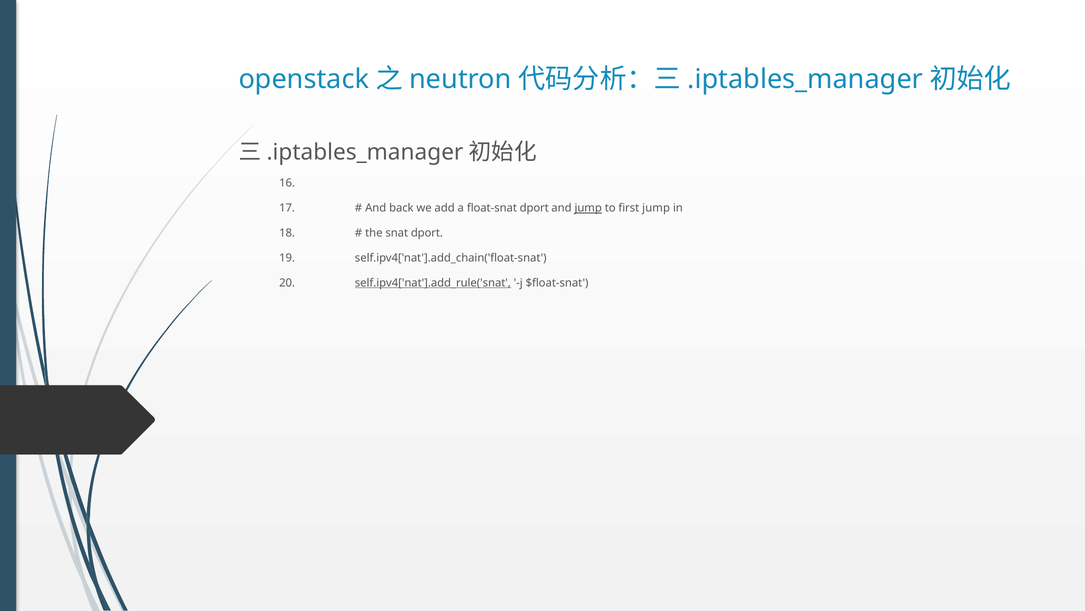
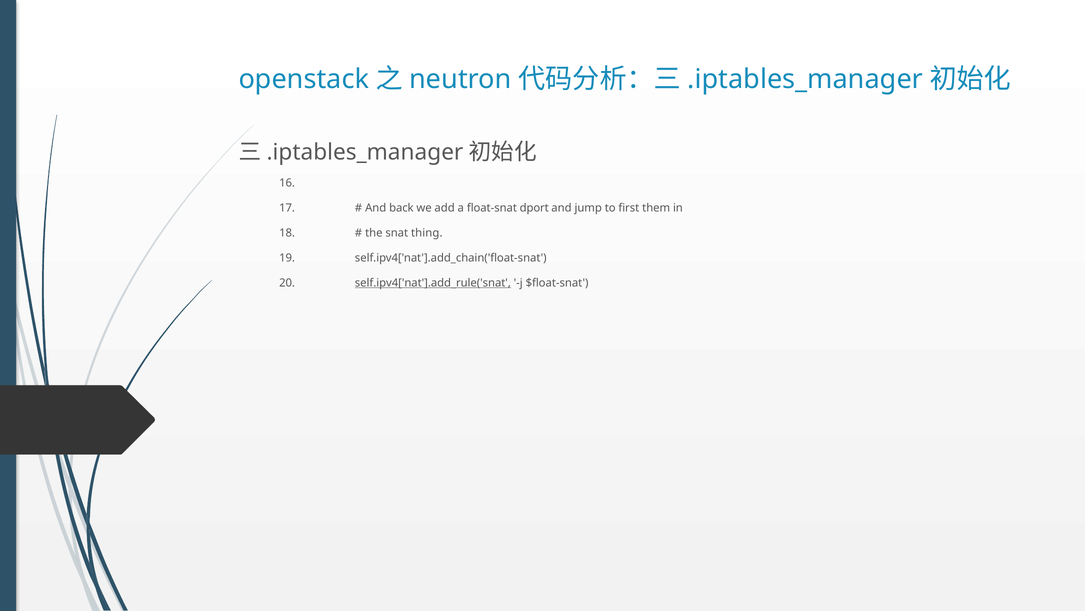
jump at (588, 208) underline: present -> none
first jump: jump -> them
snat dport: dport -> thing
